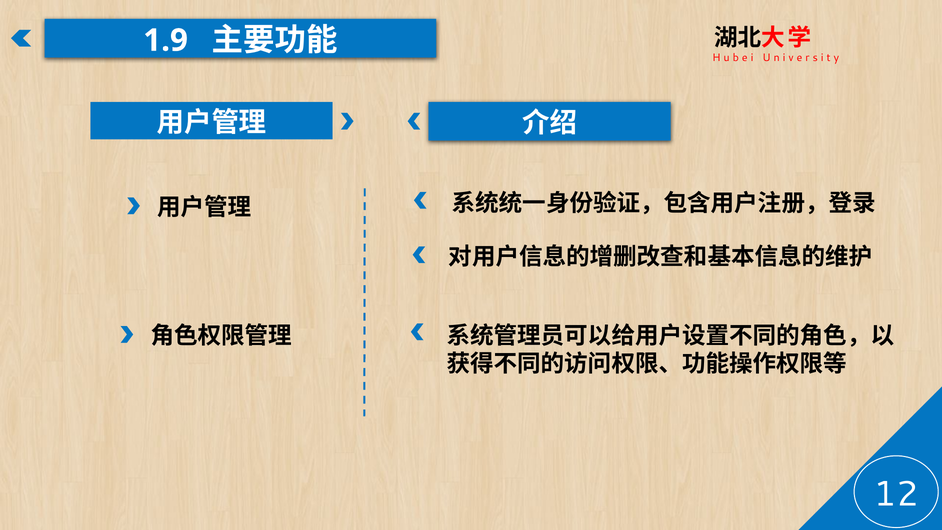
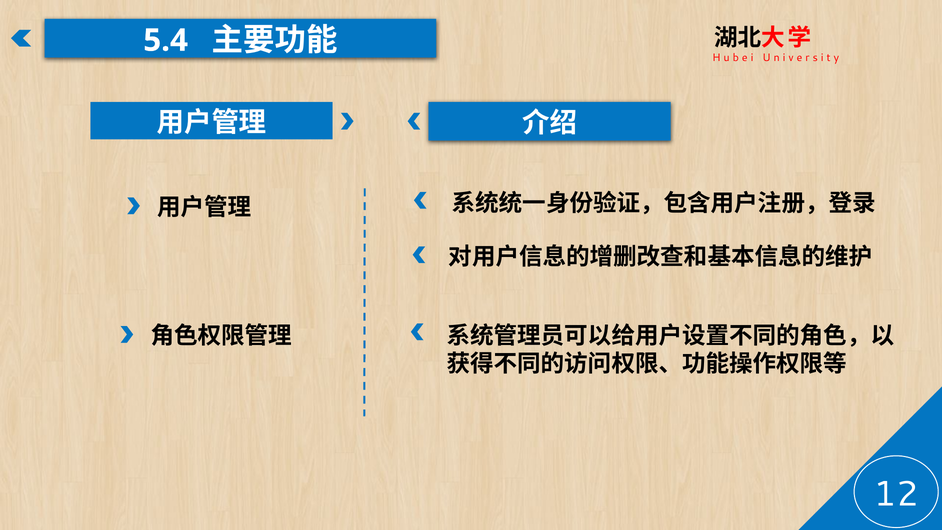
1.9: 1.9 -> 5.4
